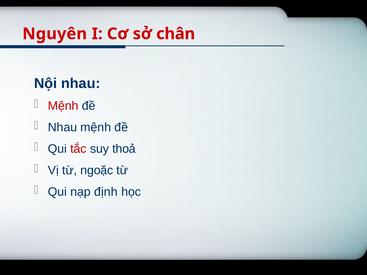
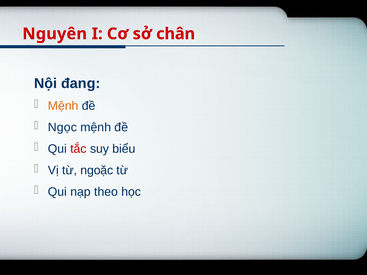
Nội nhau: nhau -> đang
Mệnh at (63, 106) colour: red -> orange
Nhau at (62, 128): Nhau -> Ngọc
thoả: thoả -> biểu
định: định -> theo
